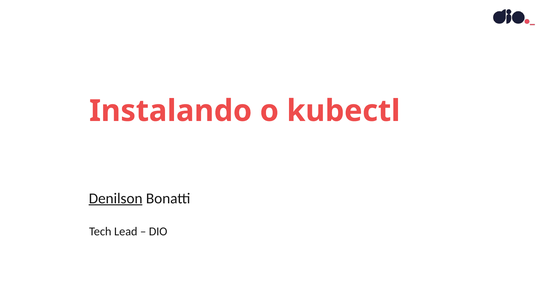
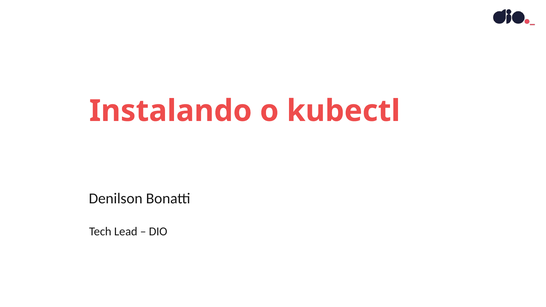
Denilson underline: present -> none
